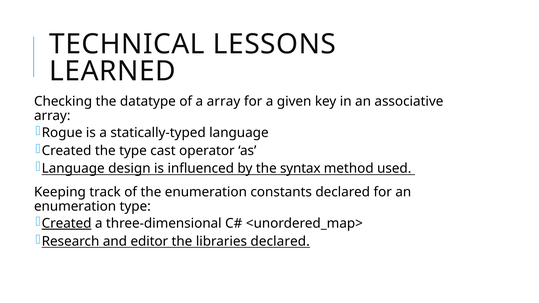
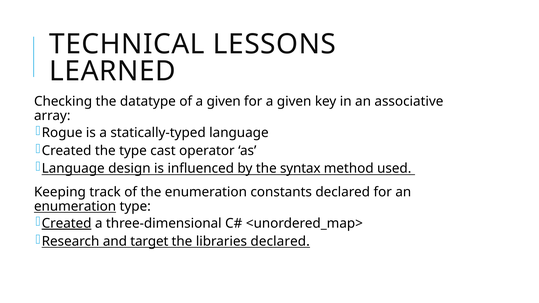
of a array: array -> given
enumeration at (75, 207) underline: none -> present
editor: editor -> target
